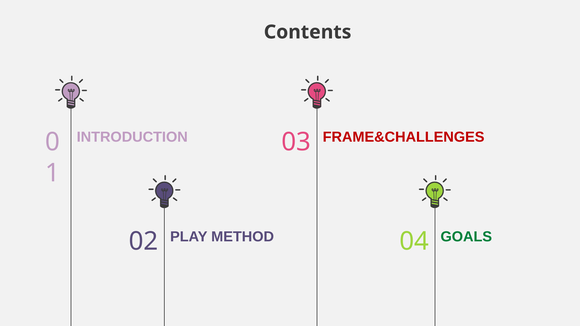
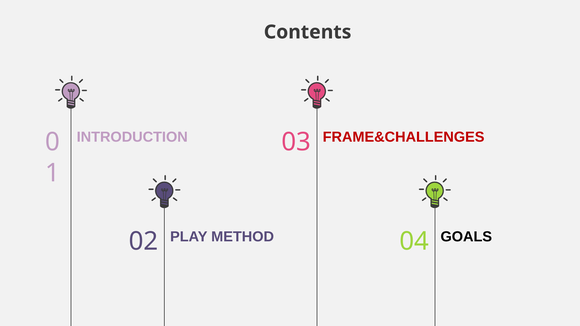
GOALS colour: green -> black
